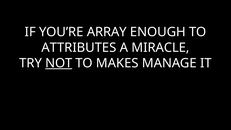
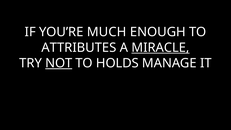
ARRAY: ARRAY -> MUCH
MIRACLE underline: none -> present
MAKES: MAKES -> HOLDS
